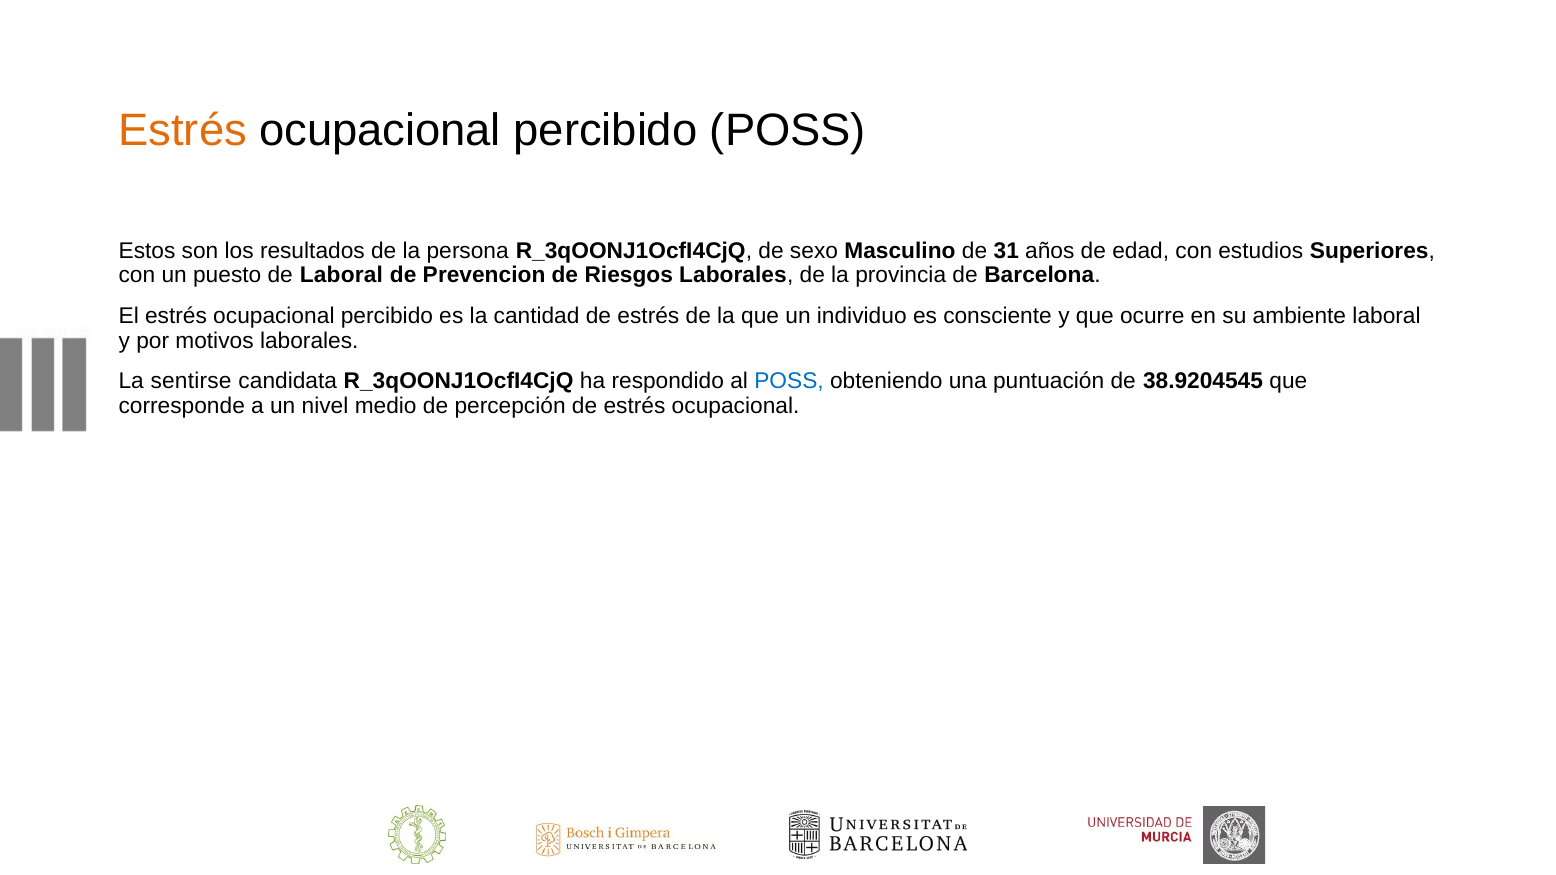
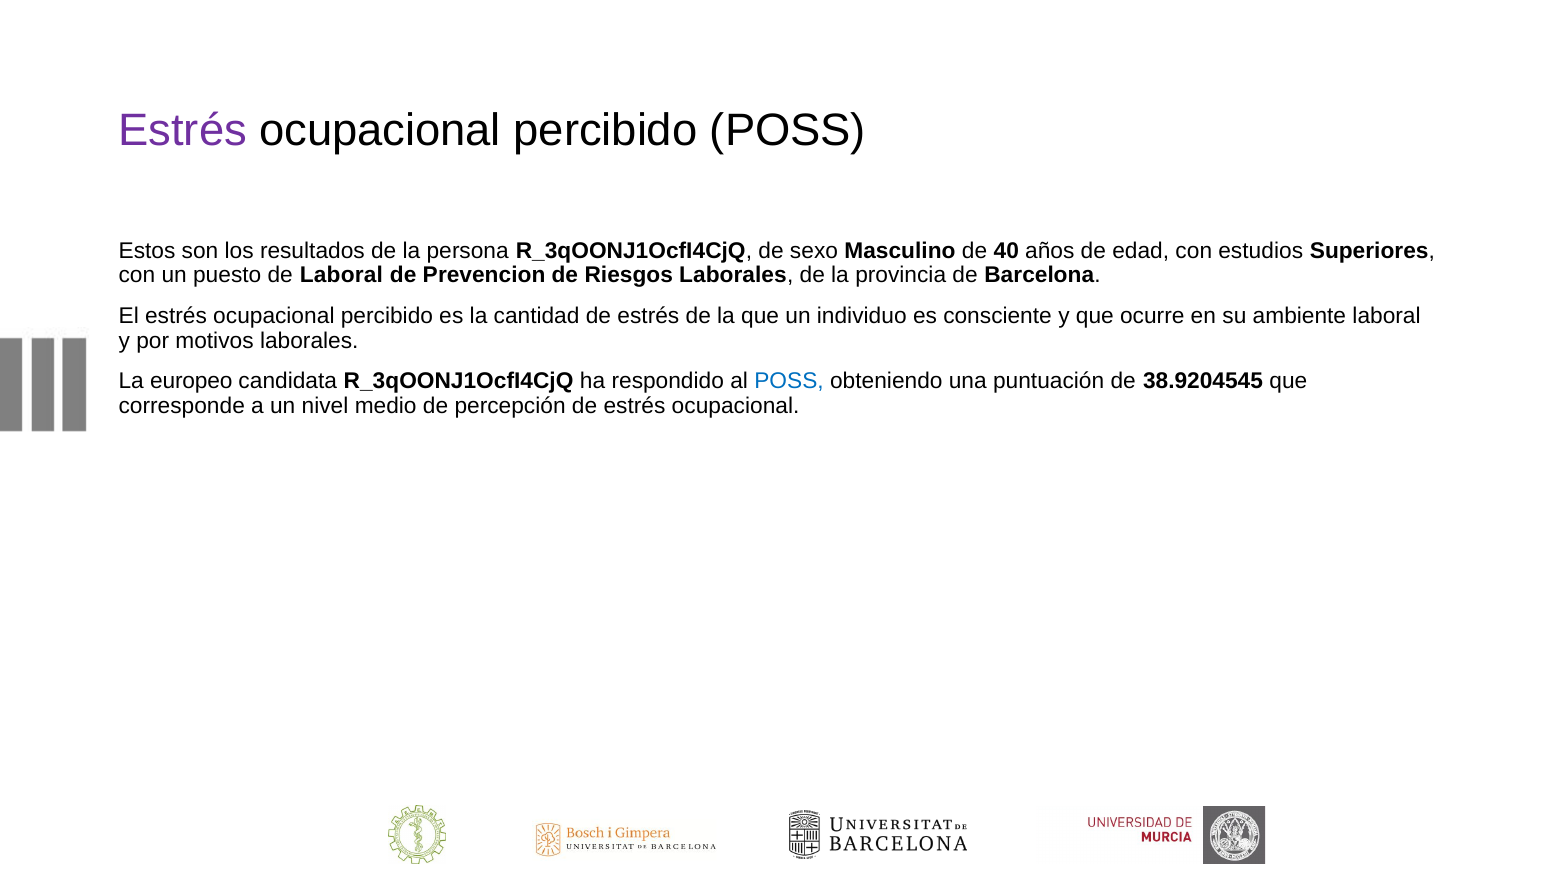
Estrés at (183, 131) colour: orange -> purple
31: 31 -> 40
sentirse: sentirse -> europeo
